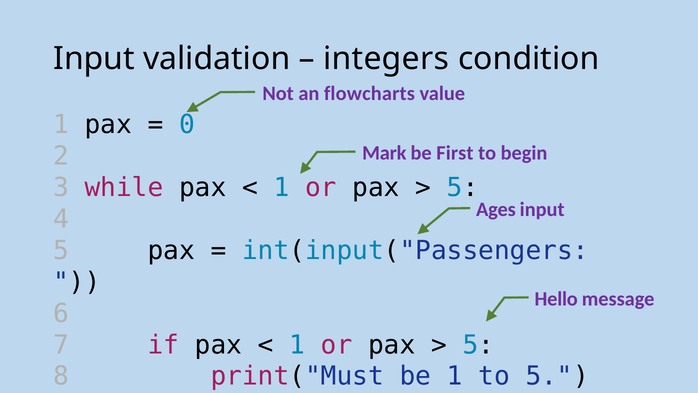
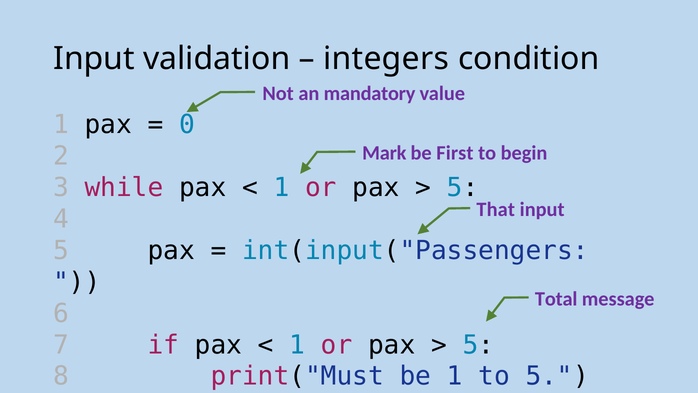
flowcharts: flowcharts -> mandatory
Ages: Ages -> That
Hello: Hello -> Total
